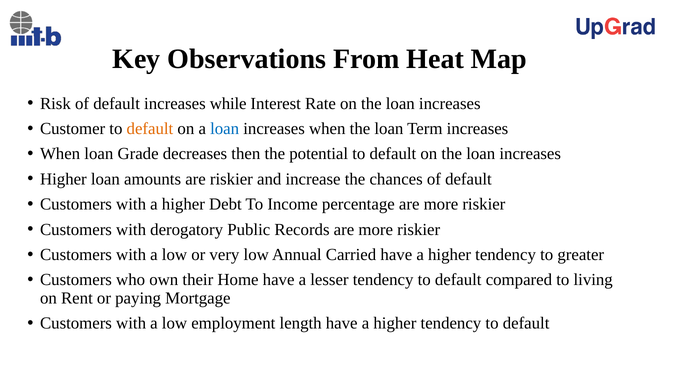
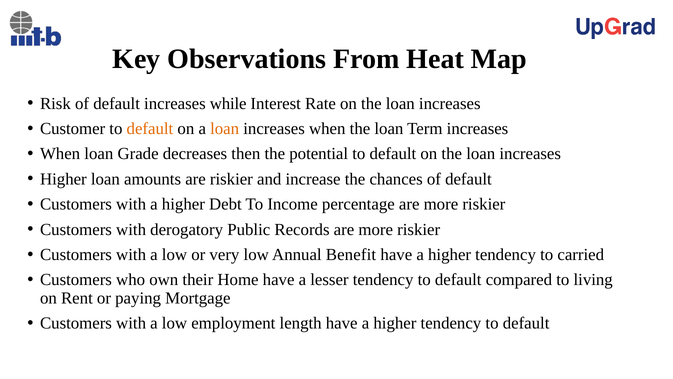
loan at (225, 129) colour: blue -> orange
Carried: Carried -> Benefit
greater: greater -> carried
